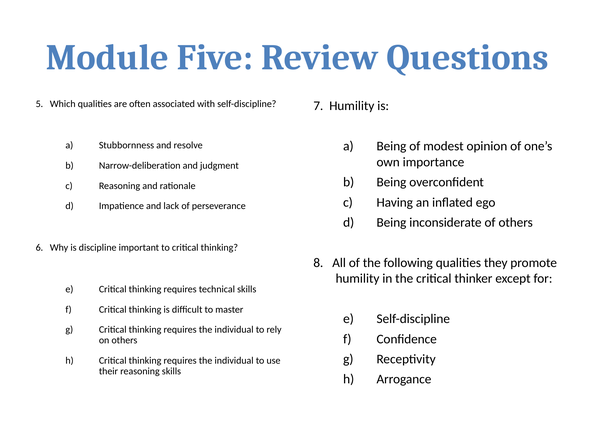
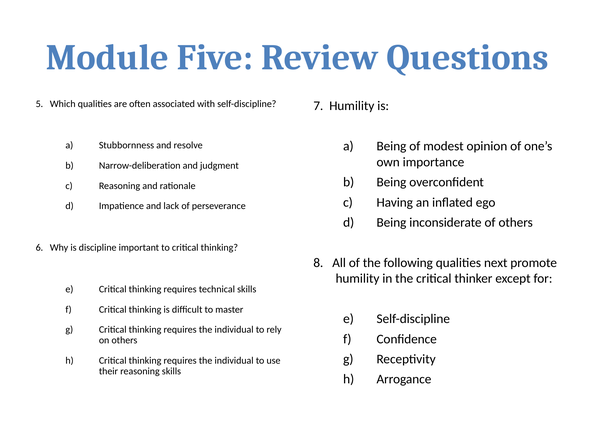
they: they -> next
